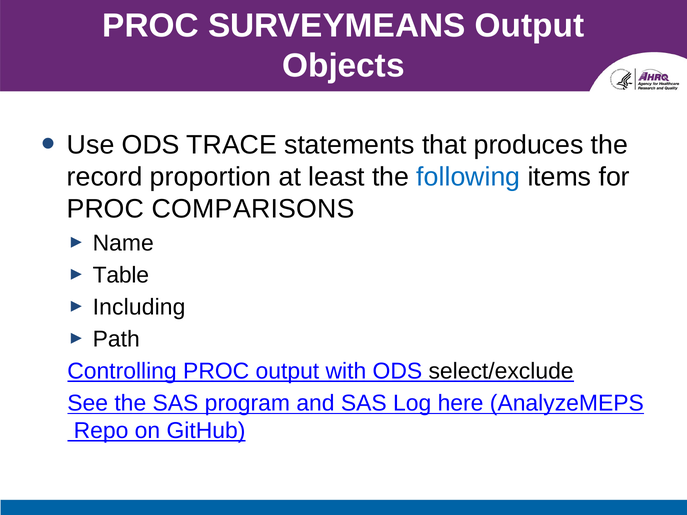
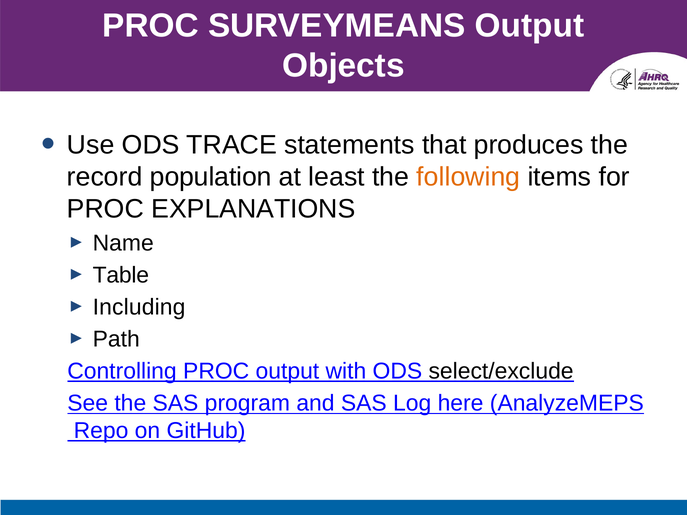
proportion: proportion -> population
following colour: blue -> orange
COMPARISONS: COMPARISONS -> EXPLANATIONS
